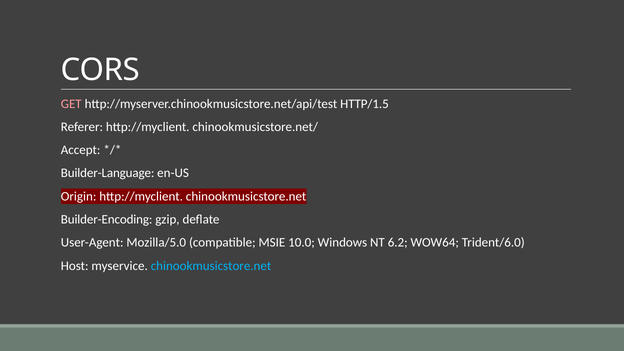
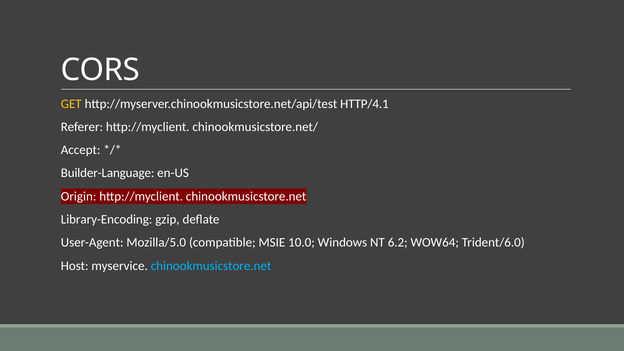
GET colour: pink -> yellow
HTTP/1.5: HTTP/1.5 -> HTTP/4.1
Builder-Encoding: Builder-Encoding -> Library-Encoding
